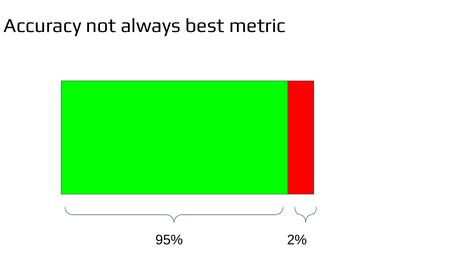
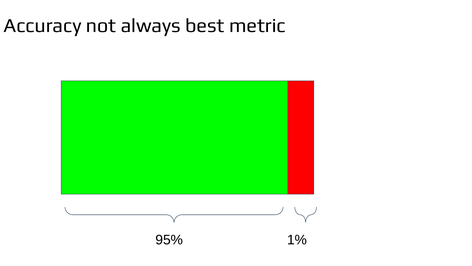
2%: 2% -> 1%
